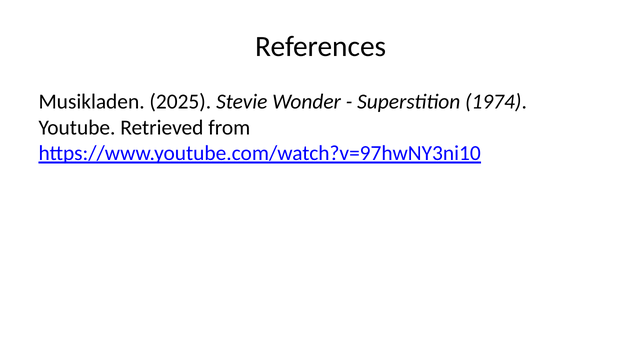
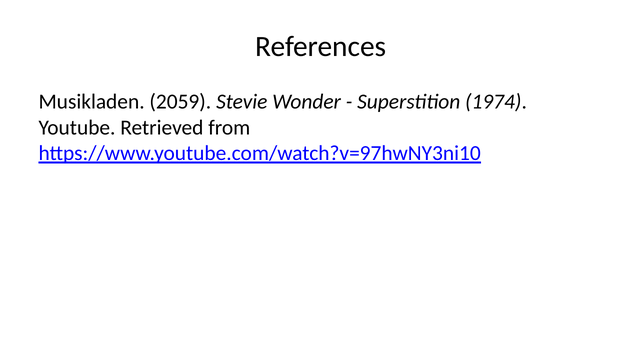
2025: 2025 -> 2059
